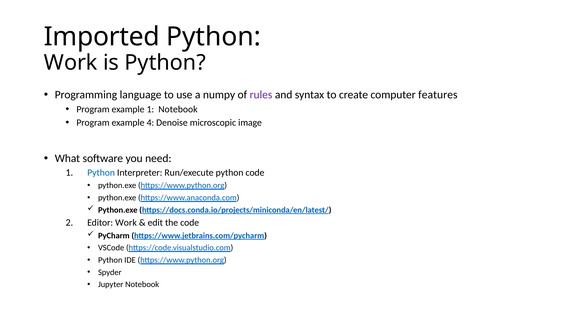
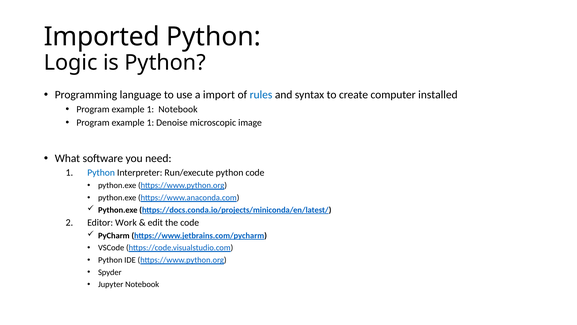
Work at (71, 63): Work -> Logic
numpy: numpy -> import
rules colour: purple -> blue
features: features -> installed
4 at (150, 122): 4 -> 1
